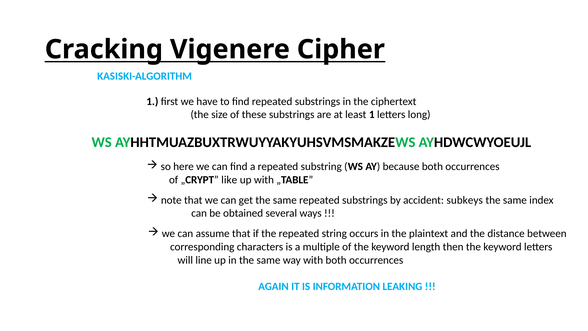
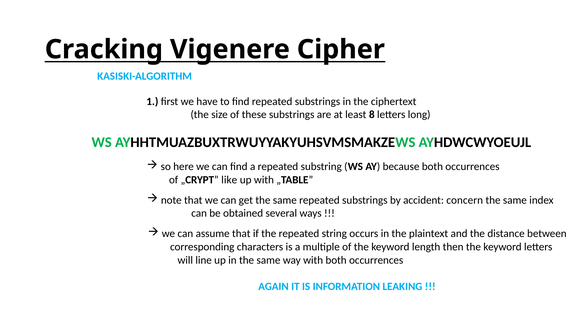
least 1: 1 -> 8
subkeys: subkeys -> concern
